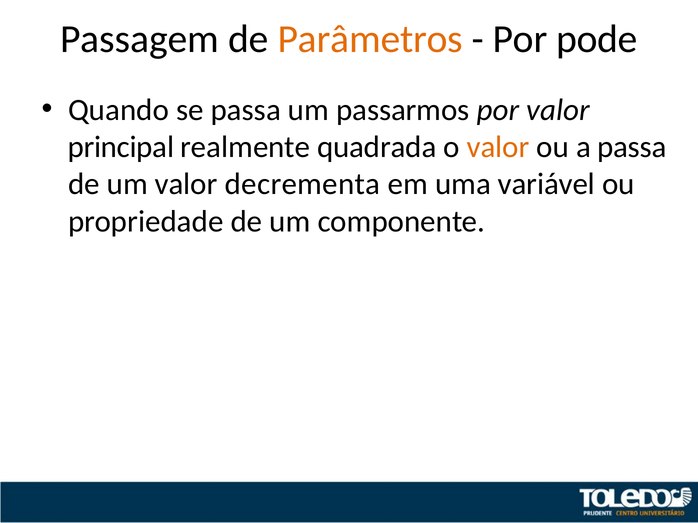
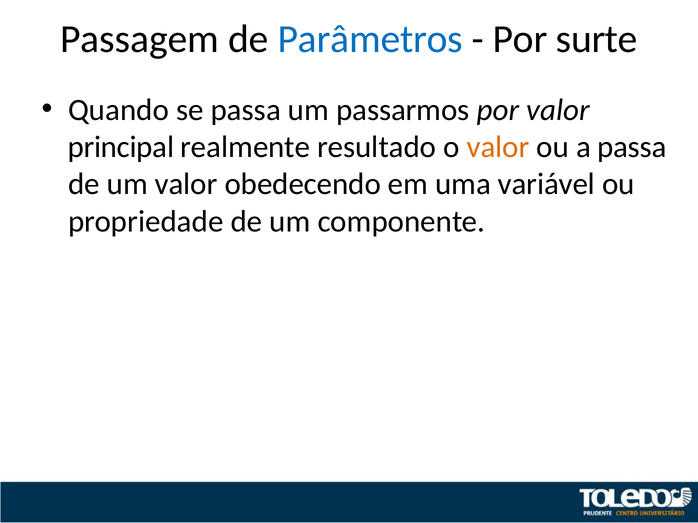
Parâmetros colour: orange -> blue
pode: pode -> surte
quadrada: quadrada -> resultado
decrementa: decrementa -> obedecendo
